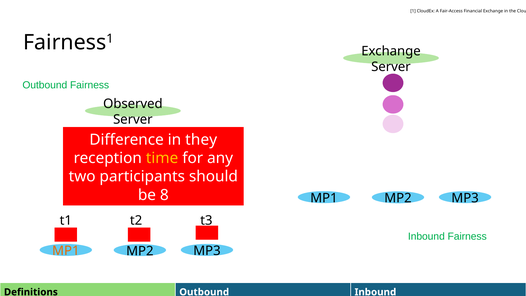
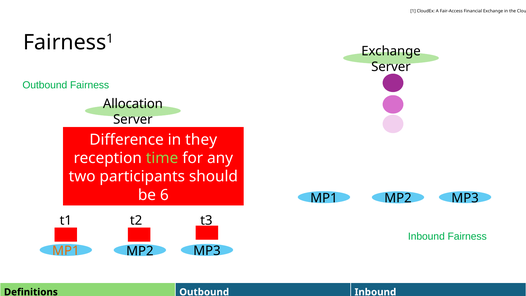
Observed: Observed -> Allocation
time colour: yellow -> light green
8: 8 -> 6
